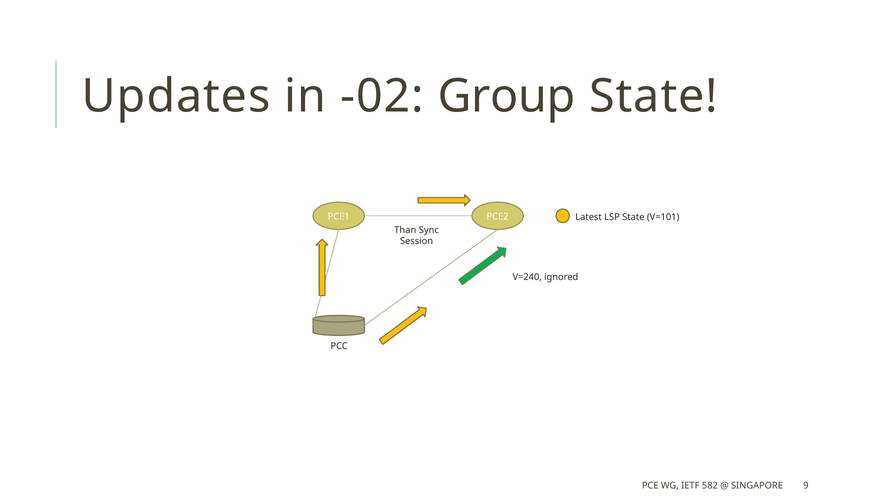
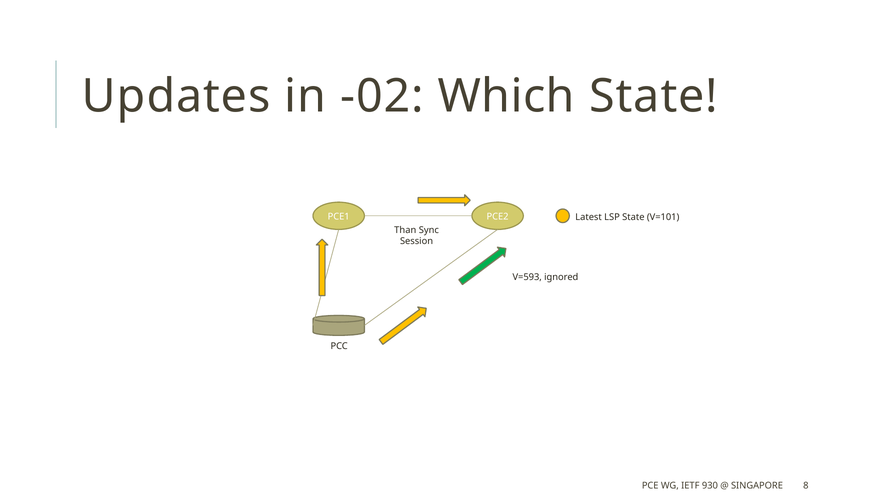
Group: Group -> Which
V=240: V=240 -> V=593
582: 582 -> 930
9: 9 -> 8
